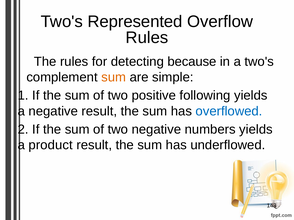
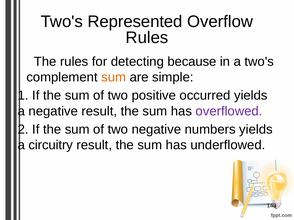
following: following -> occurred
overflowed colour: blue -> purple
product: product -> circuitry
